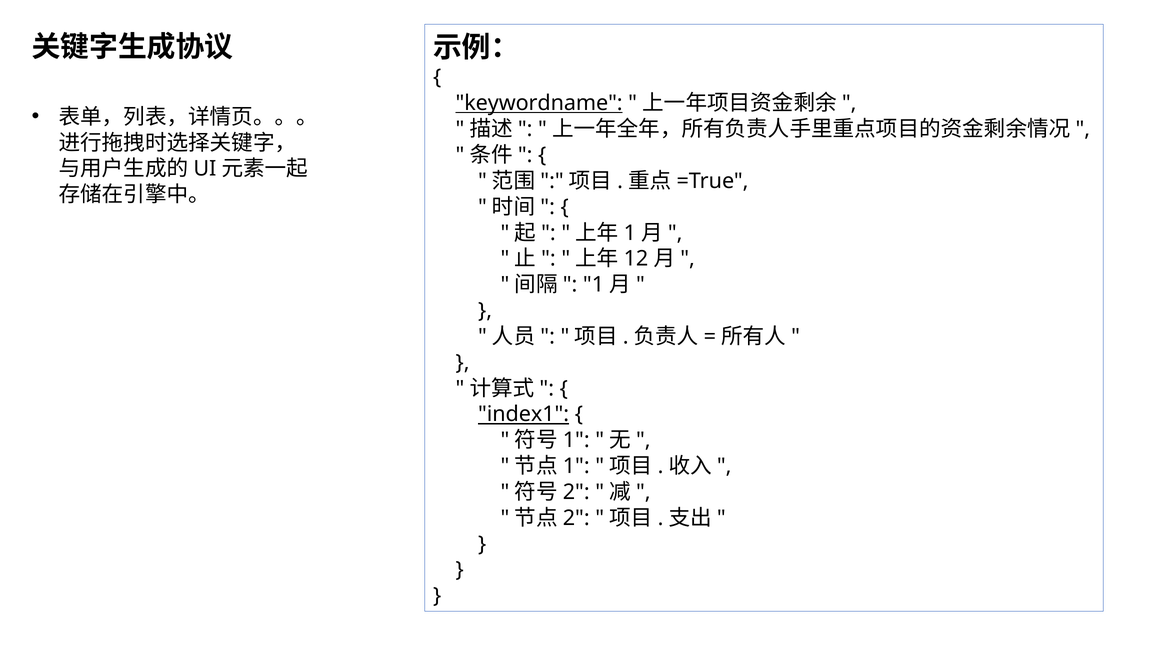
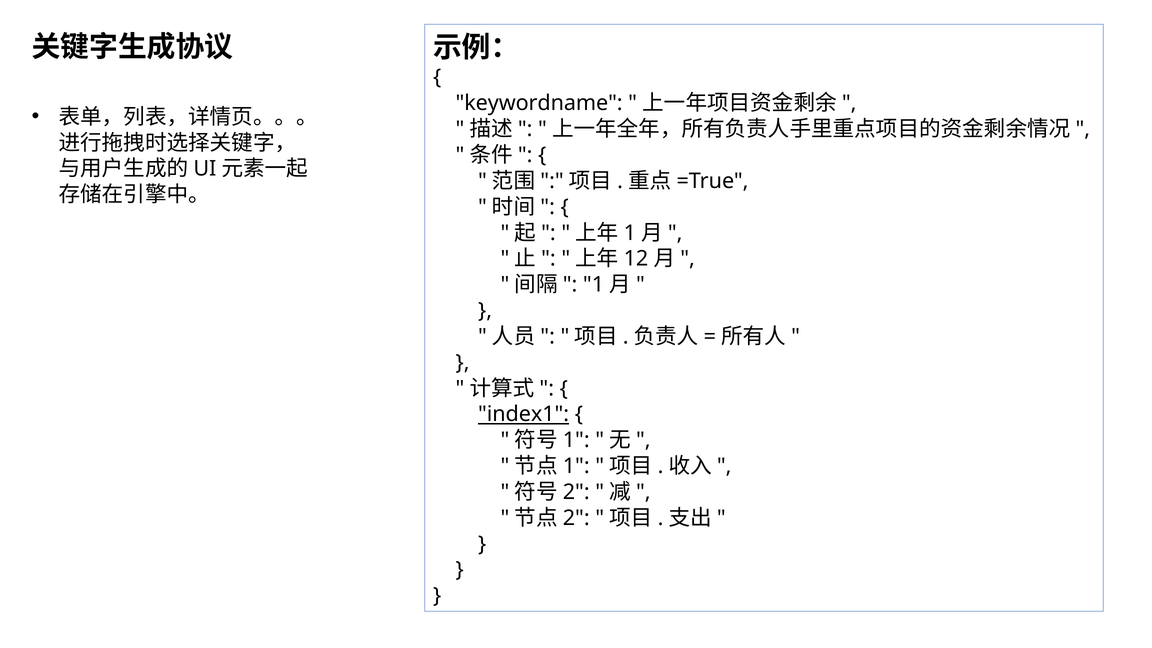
keywordname underline: present -> none
